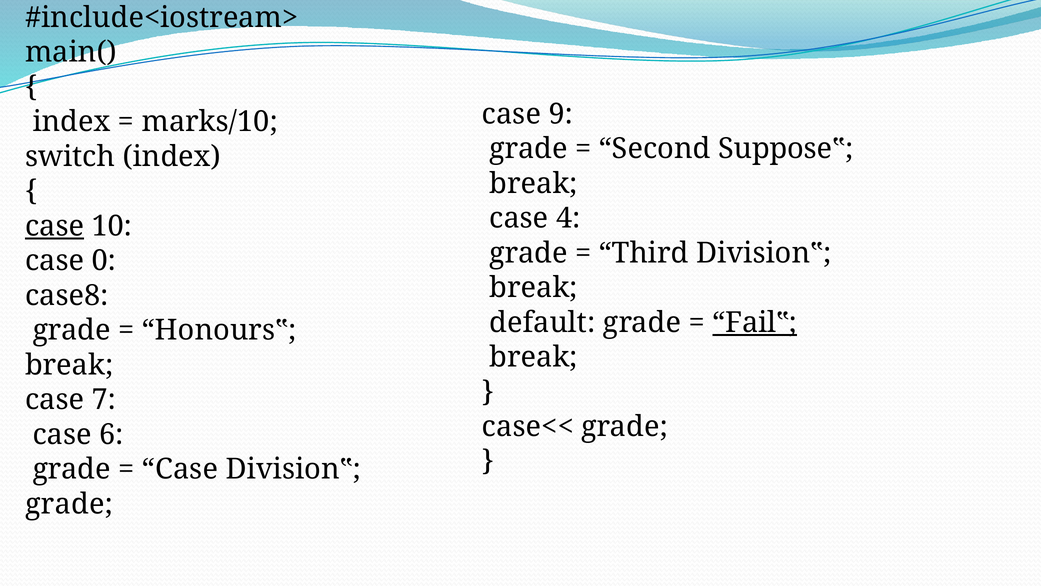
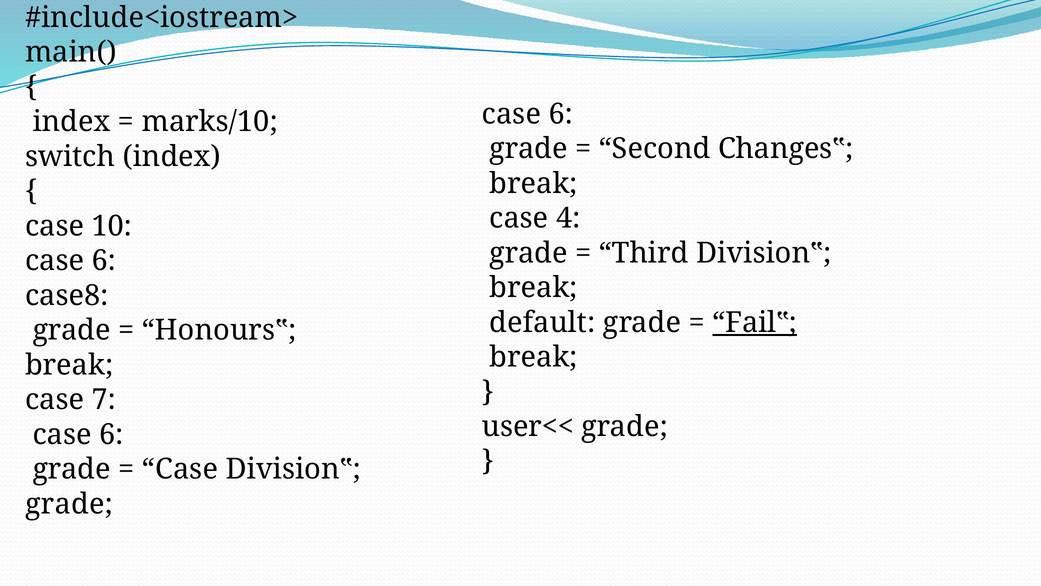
9 at (561, 114): 9 -> 6
Suppose‟: Suppose‟ -> Changes‟
case at (55, 226) underline: present -> none
0 at (104, 261): 0 -> 6
case<<: case<< -> user<<
